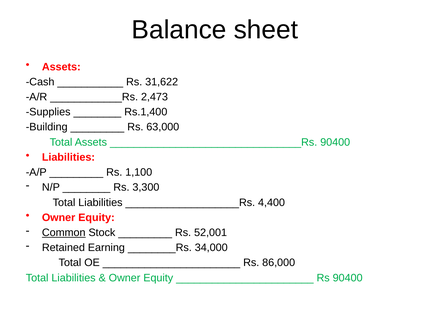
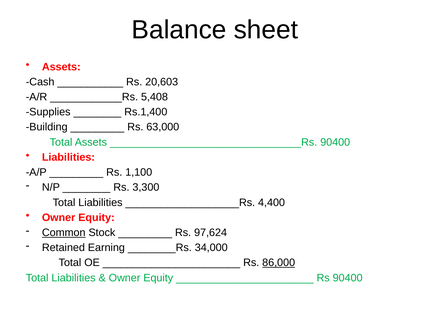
31,622: 31,622 -> 20,603
2,473: 2,473 -> 5,408
52,001: 52,001 -> 97,624
86,000 underline: none -> present
